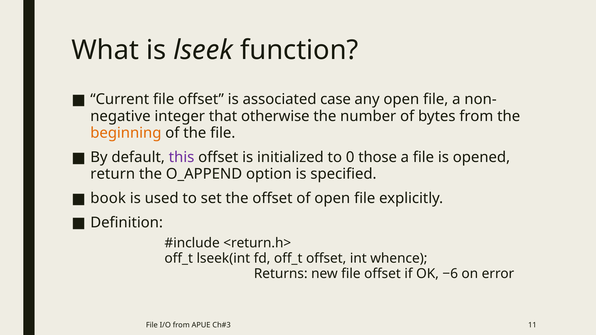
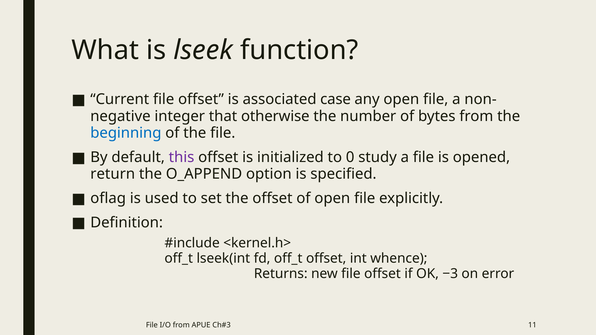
beginning colour: orange -> blue
those: those -> study
book: book -> oflag
<return.h>: <return.h> -> <kernel.h>
−6: −6 -> −3
